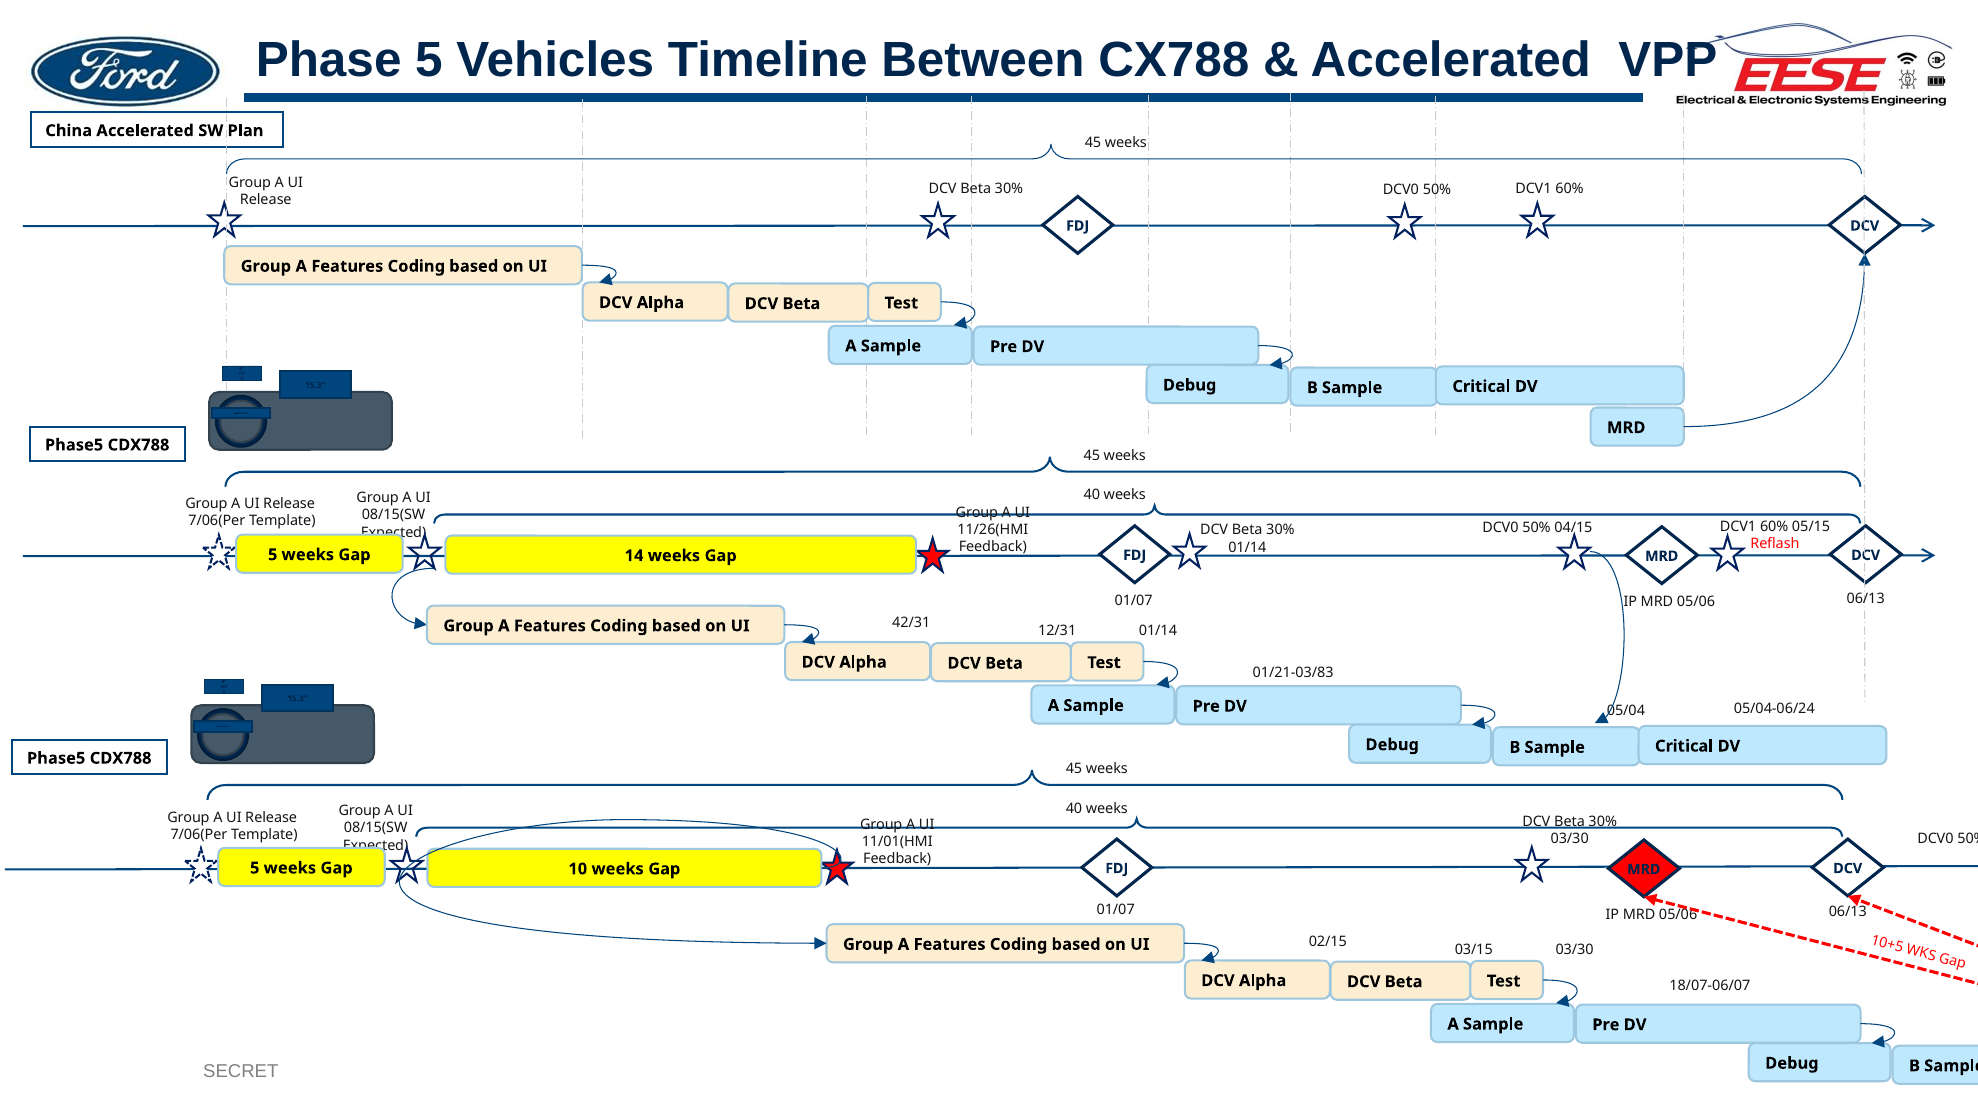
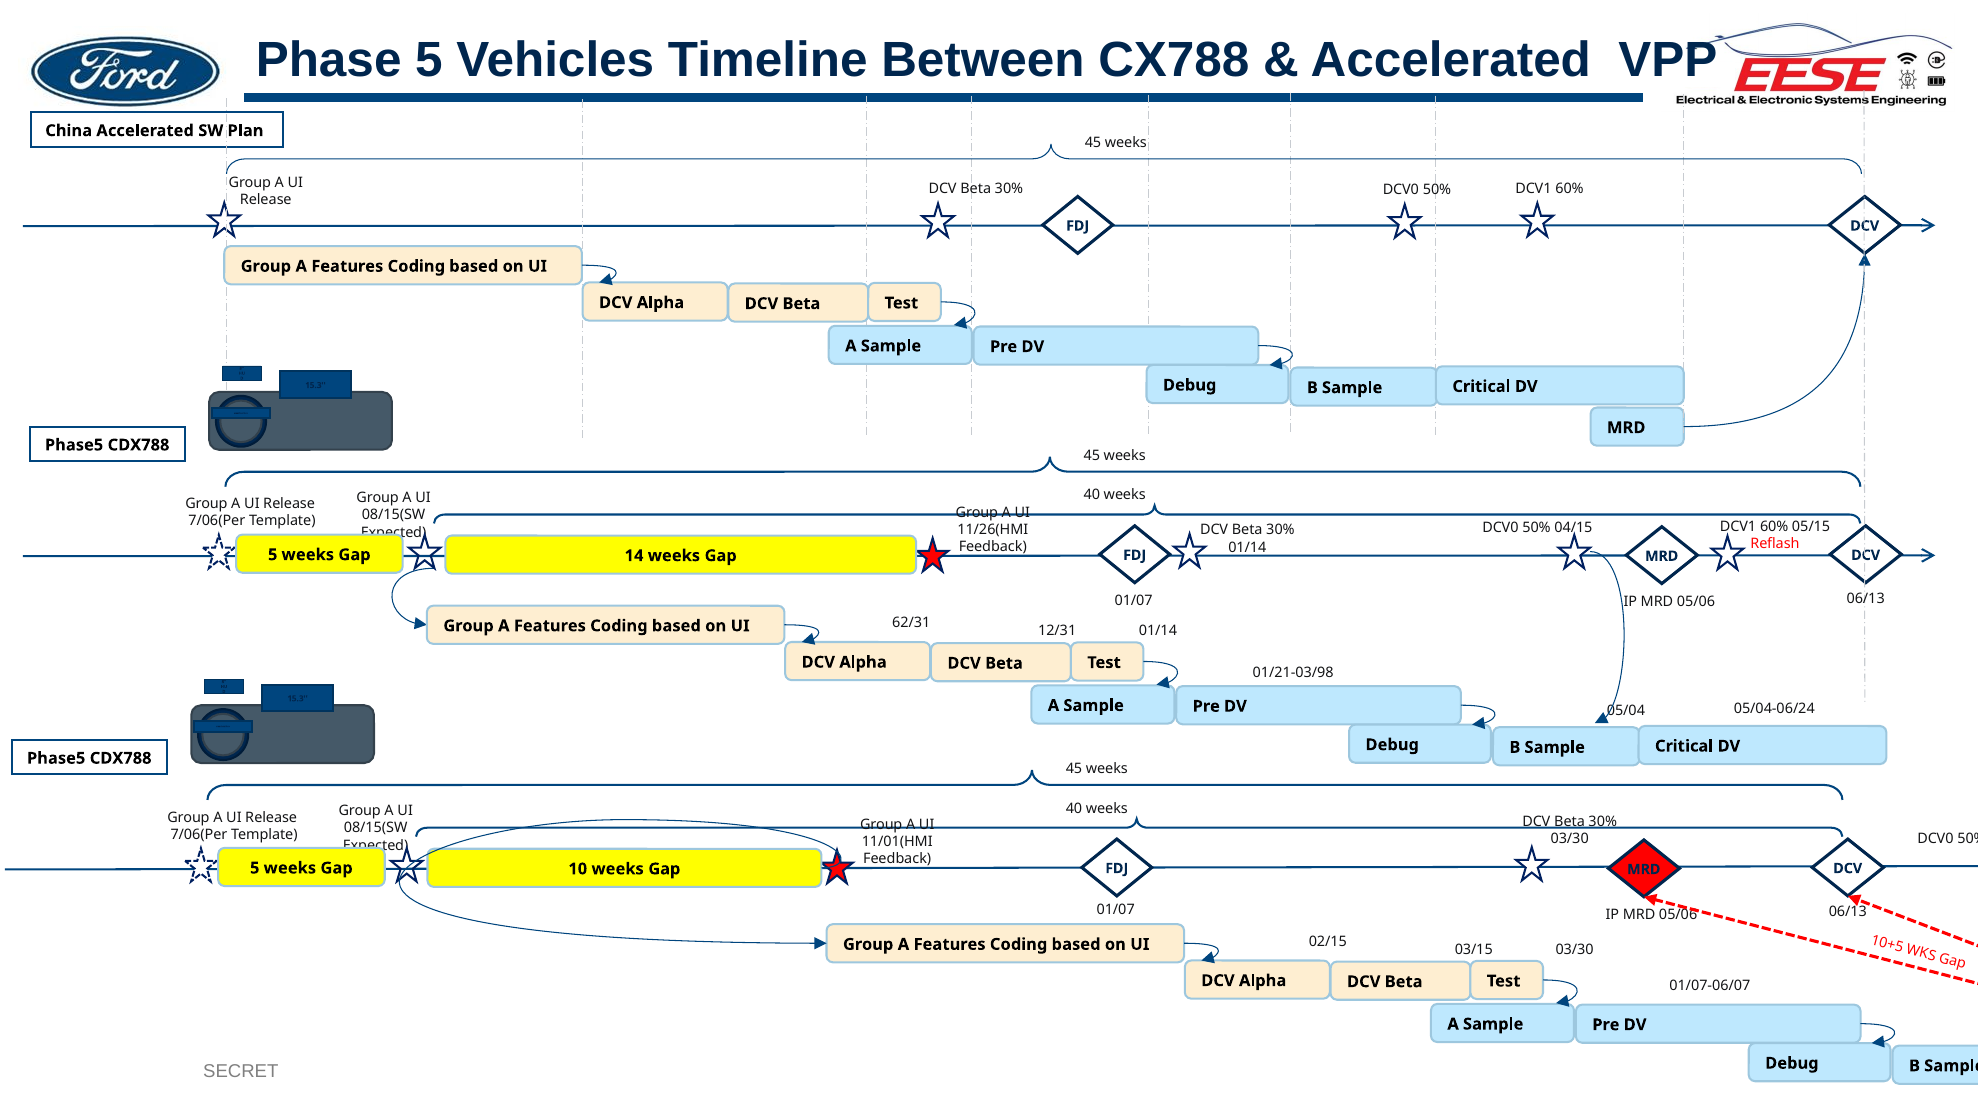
42/31: 42/31 -> 62/31
01/21-03/83: 01/21-03/83 -> 01/21-03/98
18/07-06/07: 18/07-06/07 -> 01/07-06/07
